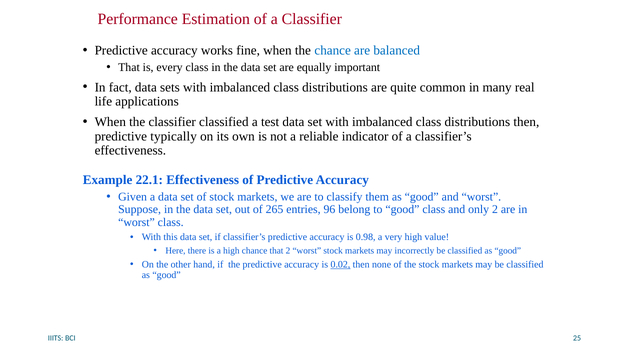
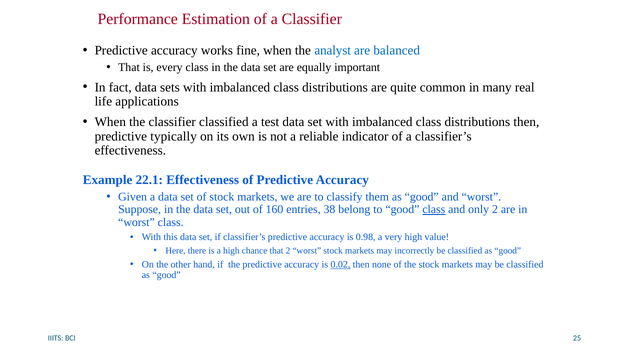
the chance: chance -> analyst
265: 265 -> 160
96: 96 -> 38
class at (434, 209) underline: none -> present
